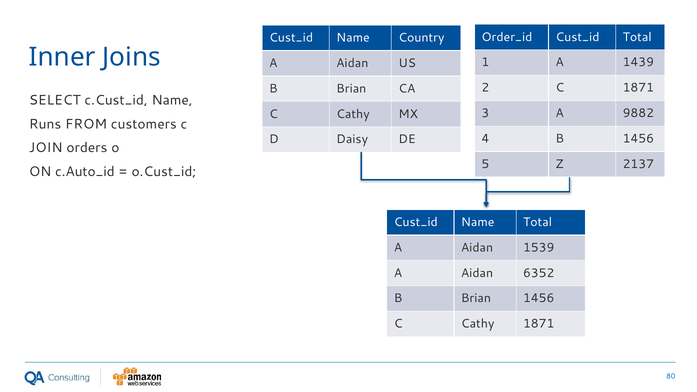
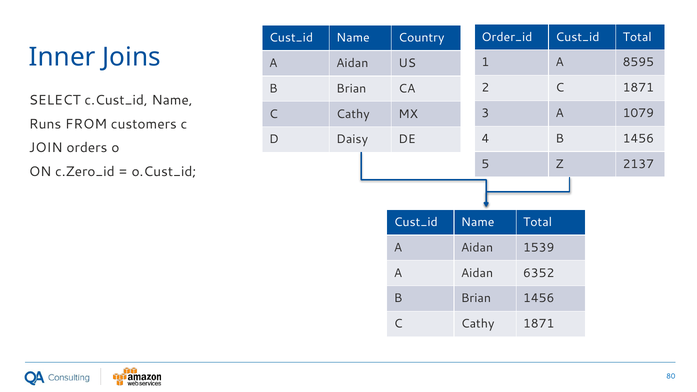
1439: 1439 -> 8595
9882: 9882 -> 1079
c.Auto_id: c.Auto_id -> c.Zero_id
